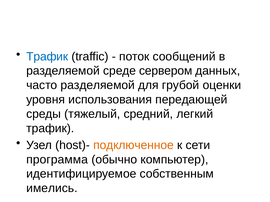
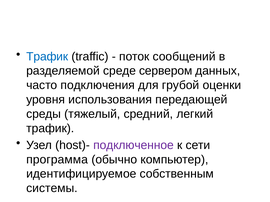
часто разделяемой: разделяемой -> подключения
подключенное colour: orange -> purple
имелись: имелись -> системы
